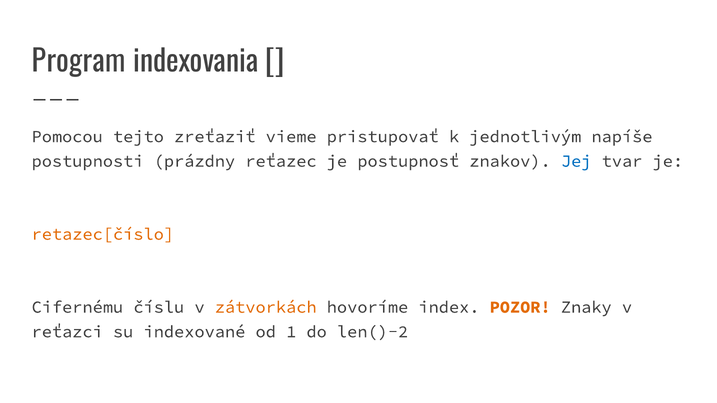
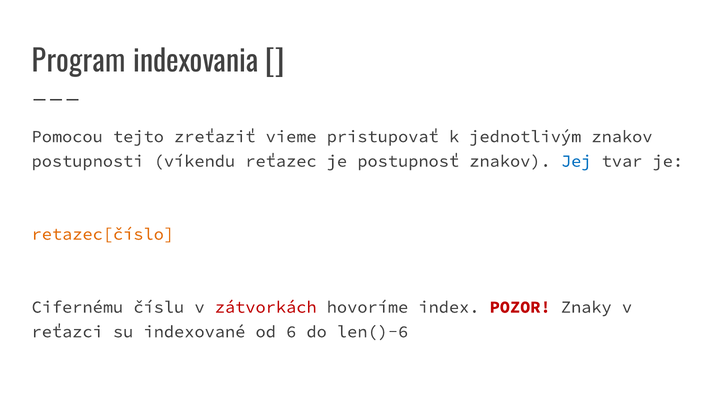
jednotlivým napíše: napíše -> znakov
prázdny: prázdny -> víkendu
zátvorkách colour: orange -> red
POZOR colour: orange -> red
1: 1 -> 6
len()-2: len()-2 -> len()-6
